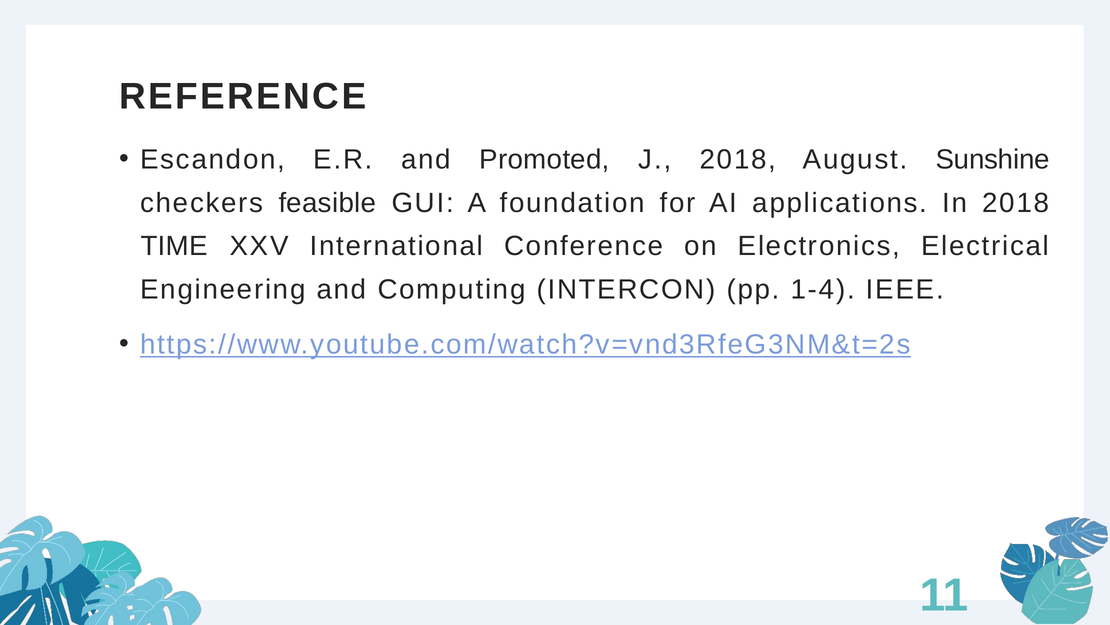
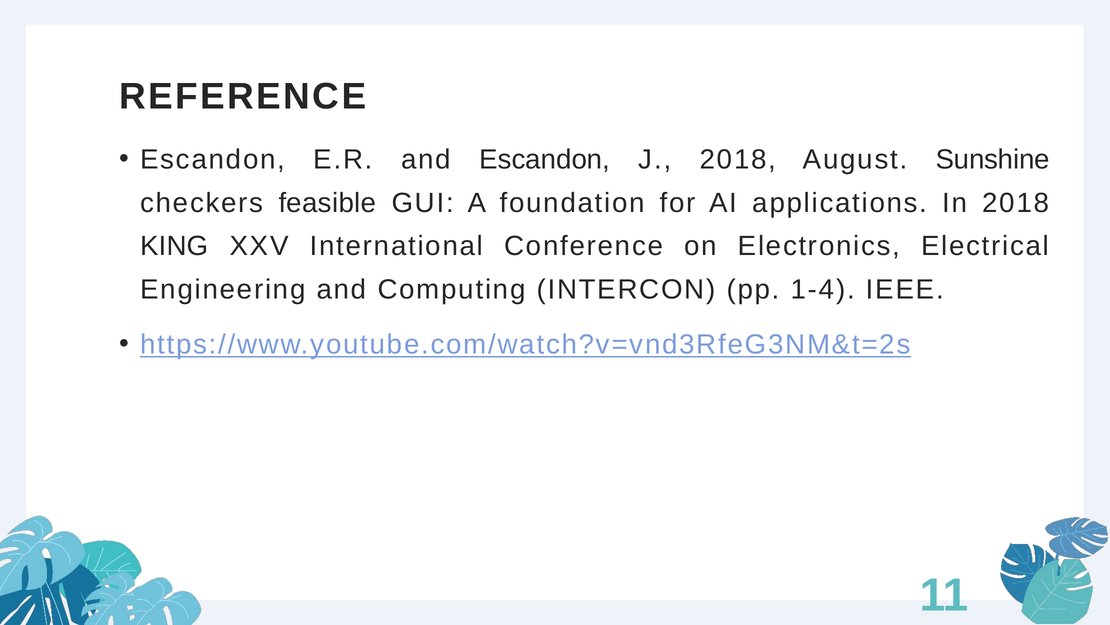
and Promoted: Promoted -> Escandon
TIME: TIME -> KING
